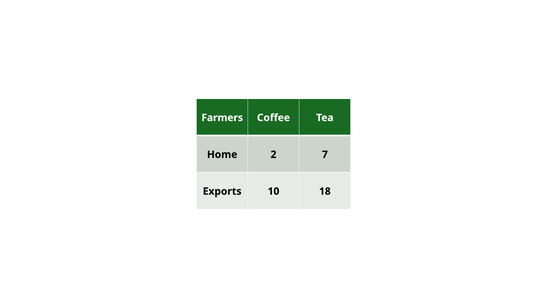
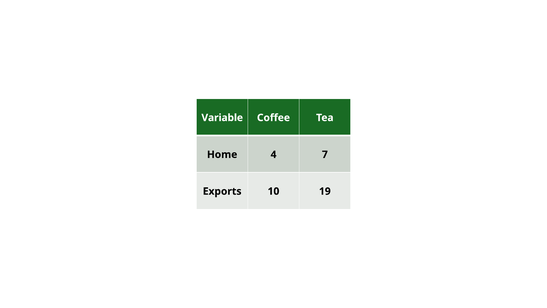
Farmers: Farmers -> Variable
2: 2 -> 4
18: 18 -> 19
